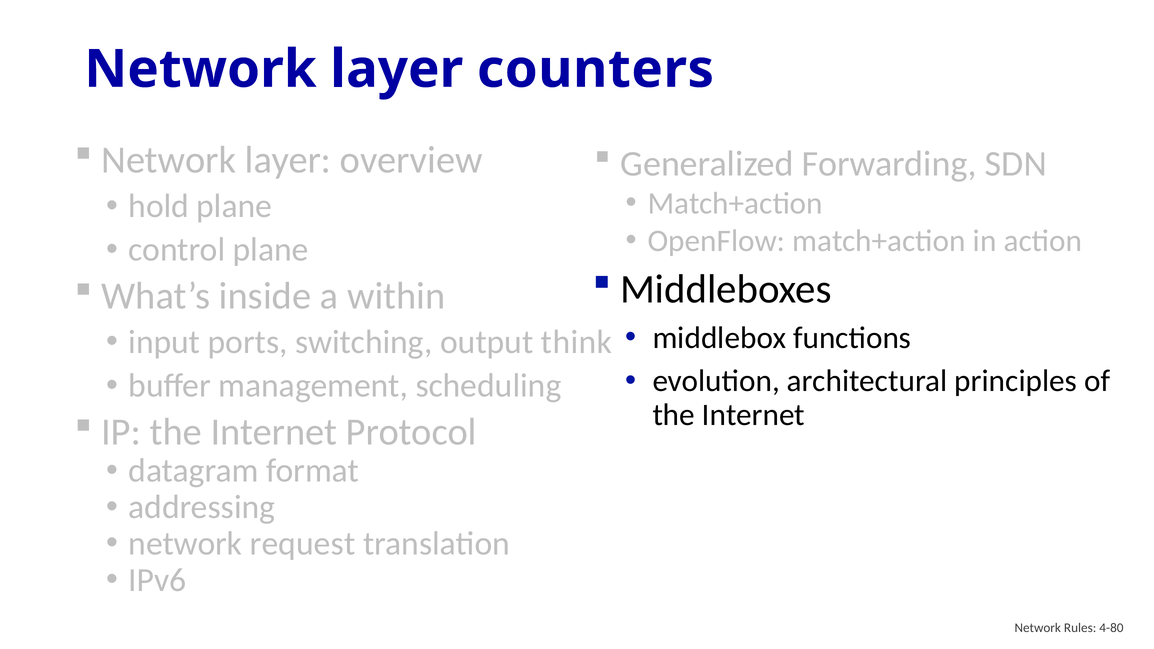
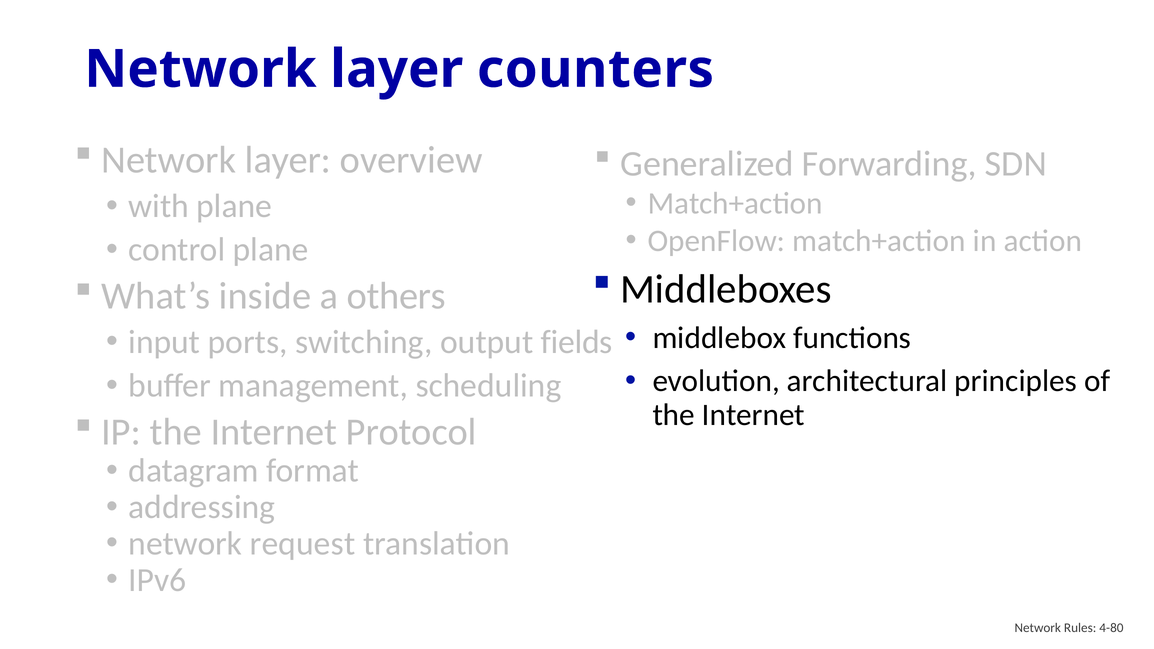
hold: hold -> with
within: within -> others
think: think -> fields
